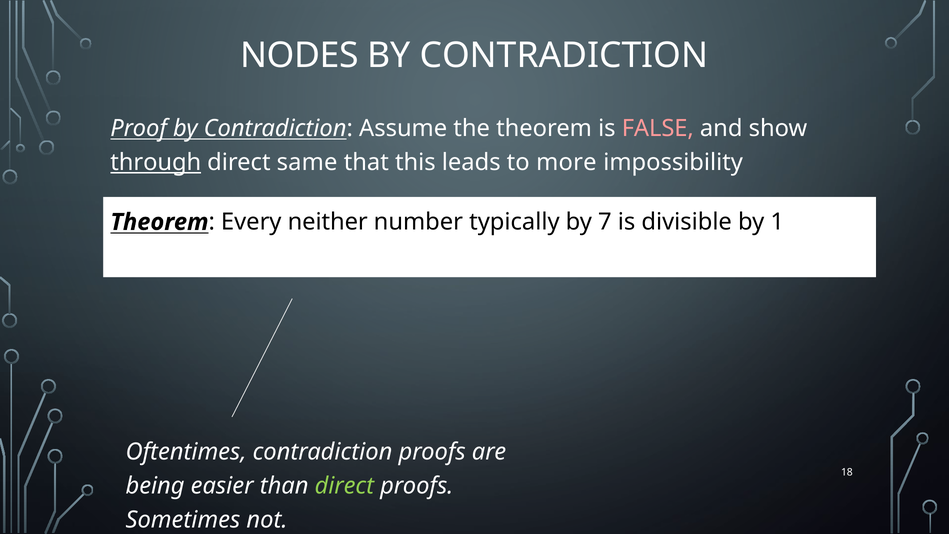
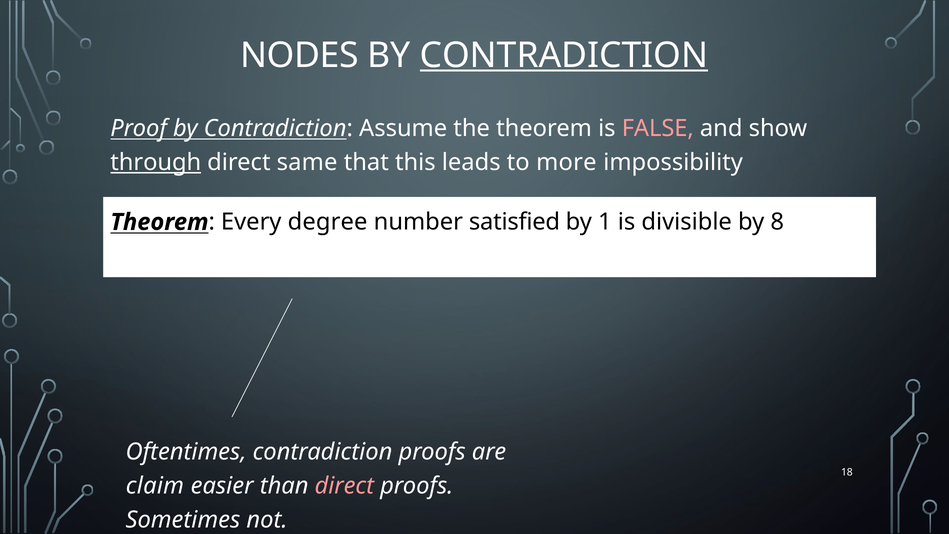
CONTRADICTION at (564, 55) underline: none -> present
neither: neither -> degree
typically: typically -> satisfied
7: 7 -> 1
1: 1 -> 8
being: being -> claim
direct at (344, 486) colour: light green -> pink
